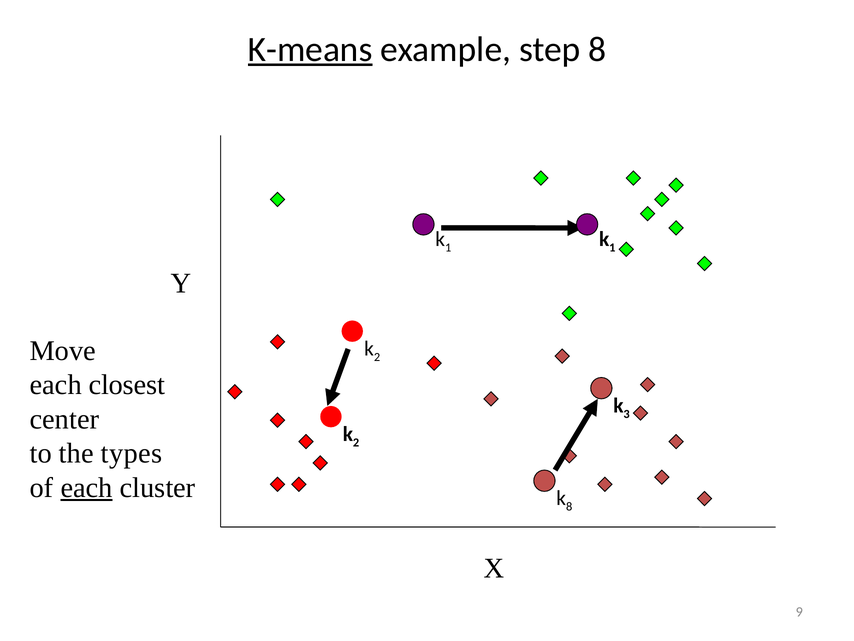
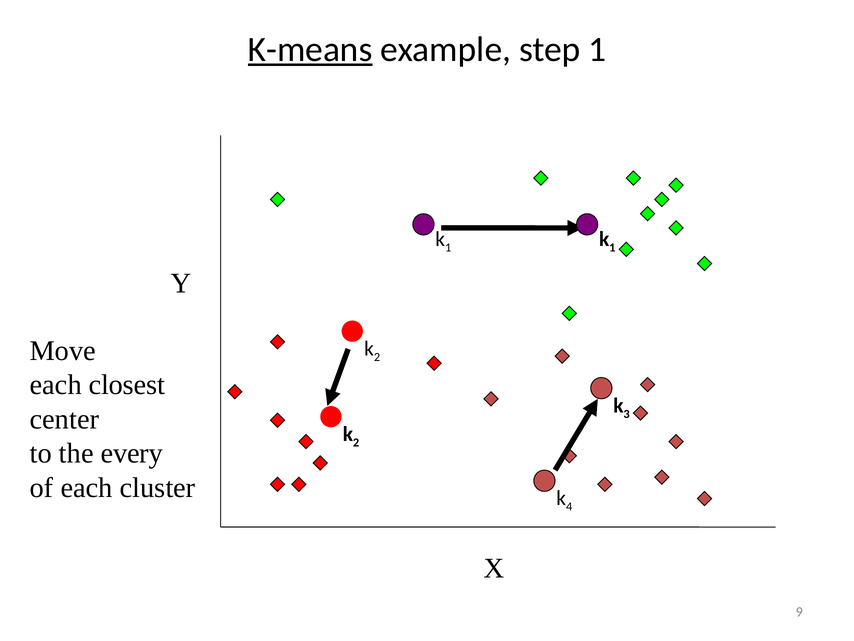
step 8: 8 -> 1
types: types -> every
each at (87, 487) underline: present -> none
8 at (569, 506): 8 -> 4
